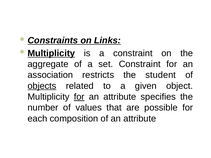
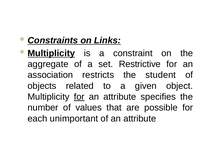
set Constraint: Constraint -> Restrictive
objects underline: present -> none
composition: composition -> unimportant
